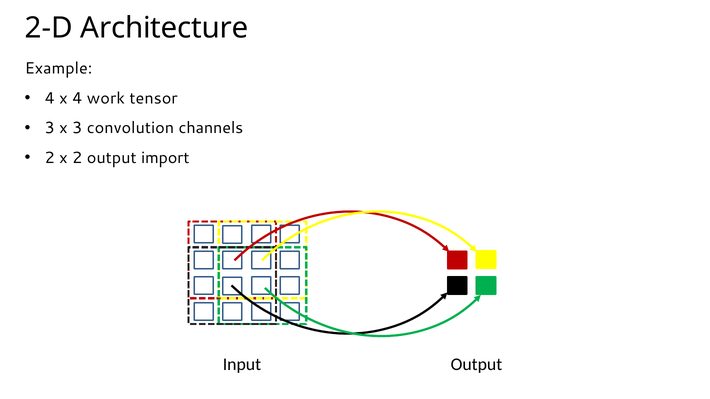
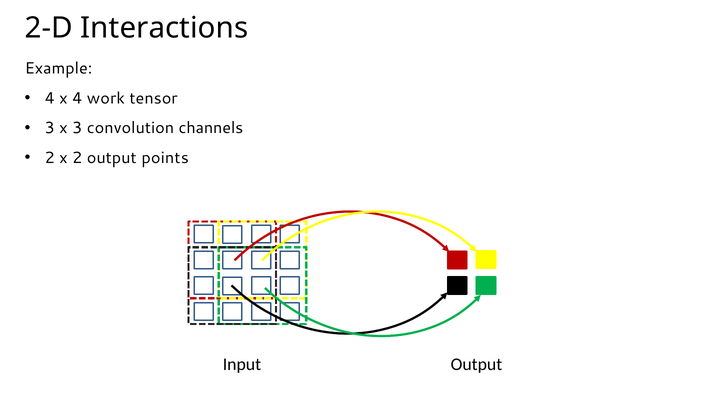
Architecture: Architecture -> Interactions
import: import -> points
